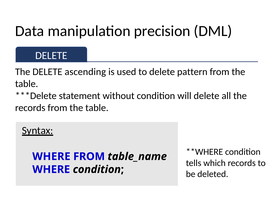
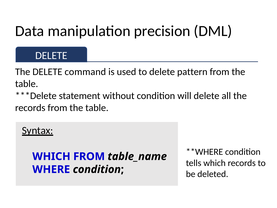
ascending: ascending -> command
WHERE at (51, 156): WHERE -> WHICH
